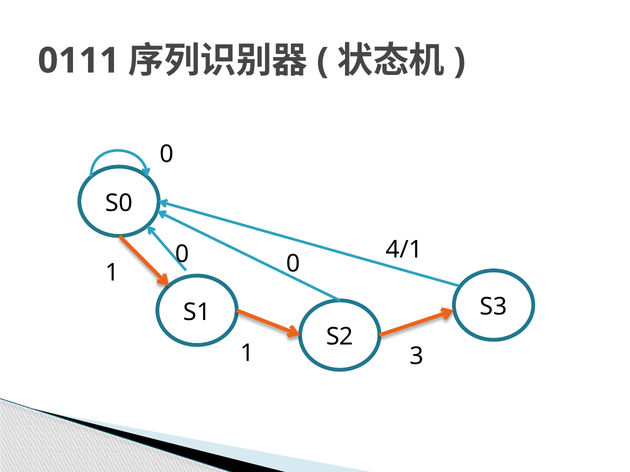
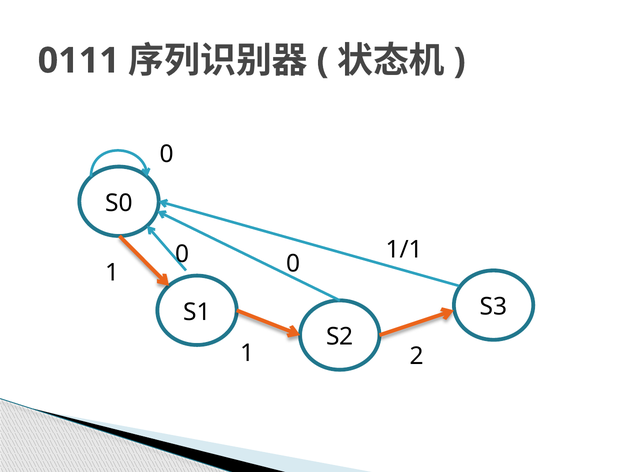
4/1: 4/1 -> 1/1
3: 3 -> 2
